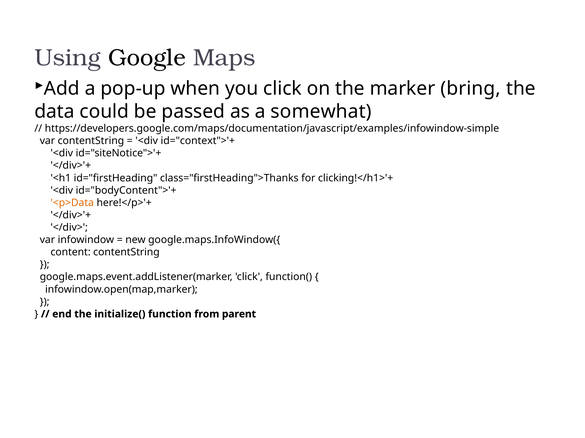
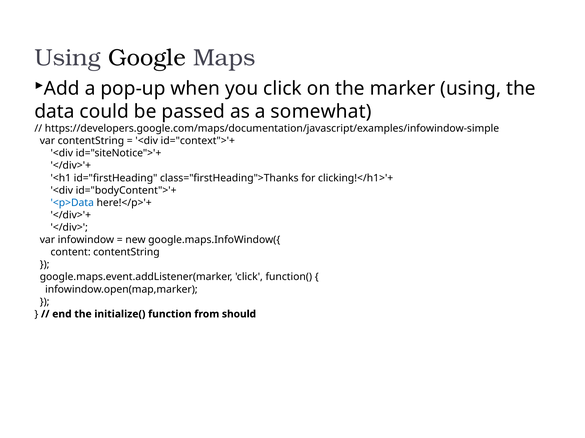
marker bring: bring -> using
<p>Data colour: orange -> blue
parent: parent -> should
